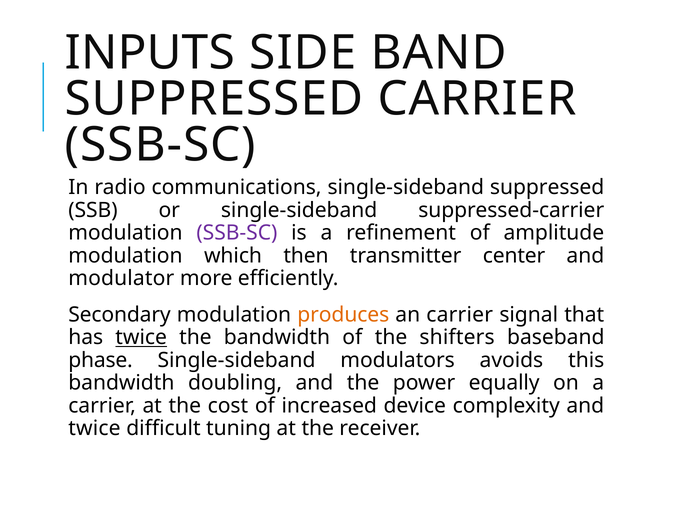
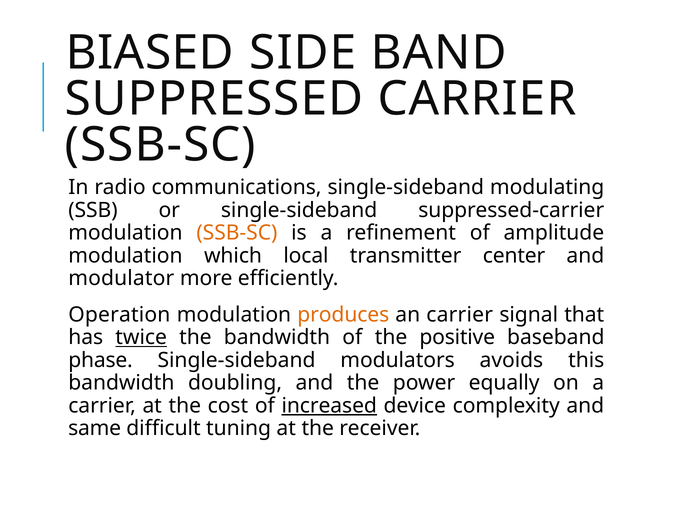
INPUTS: INPUTS -> BIASED
single-sideband suppressed: suppressed -> modulating
SSB-SC at (237, 233) colour: purple -> orange
then: then -> local
Secondary: Secondary -> Operation
shifters: shifters -> positive
increased underline: none -> present
twice at (94, 428): twice -> same
